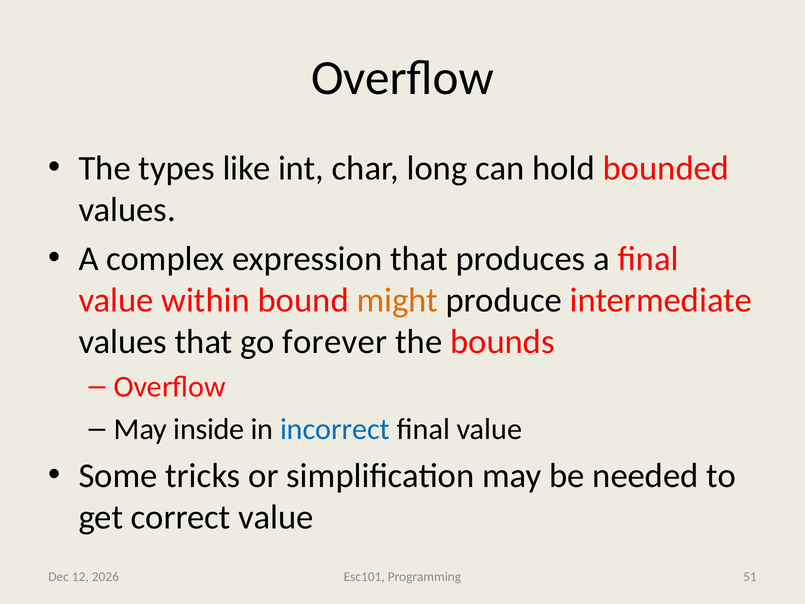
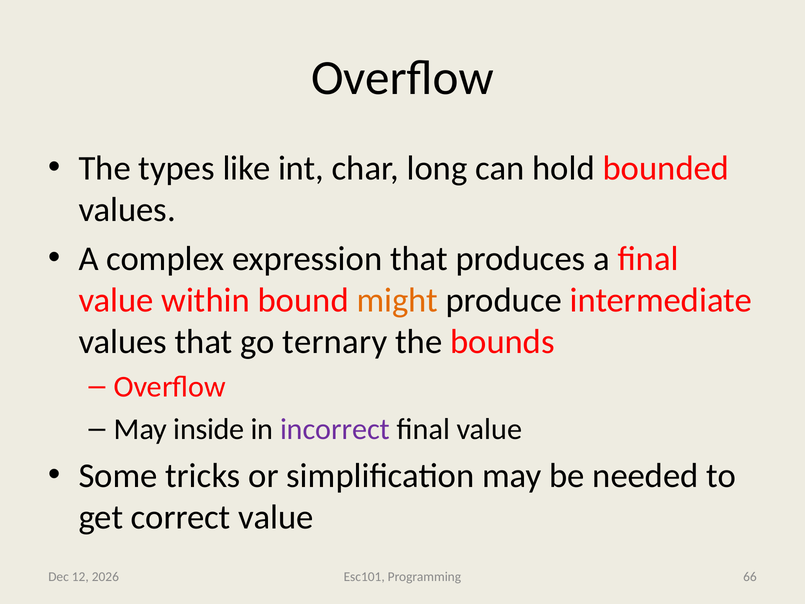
forever: forever -> ternary
incorrect colour: blue -> purple
51: 51 -> 66
